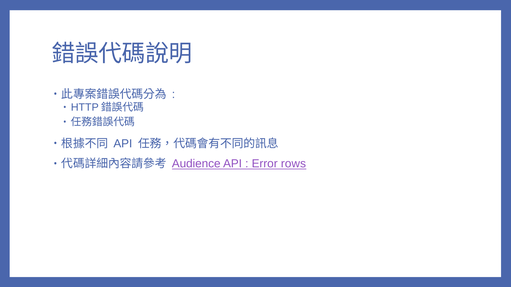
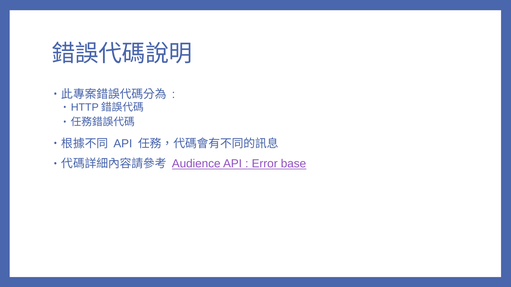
rows: rows -> base
